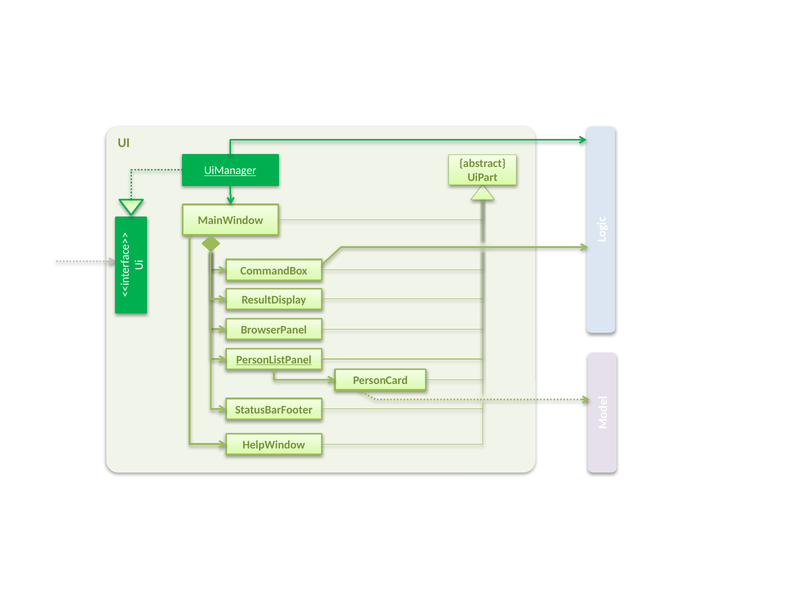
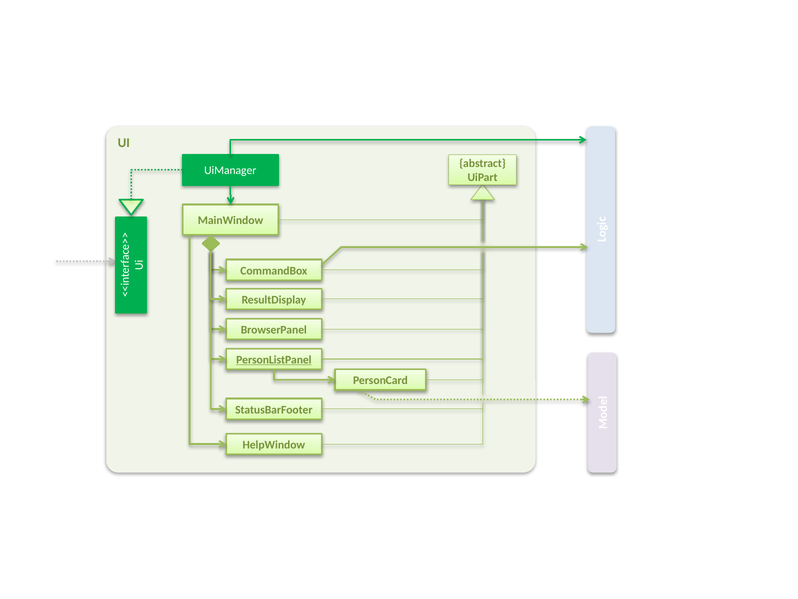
UiManager underline: present -> none
